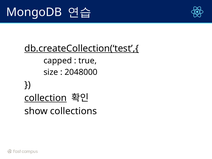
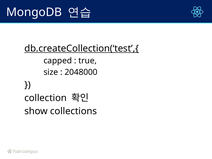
collection underline: present -> none
